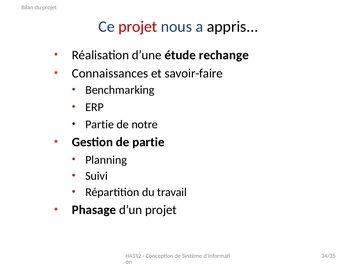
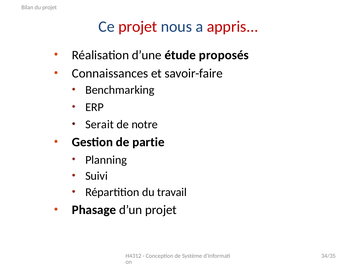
appris colour: black -> red
rechange: rechange -> proposés
Partie at (100, 124): Partie -> Serait
